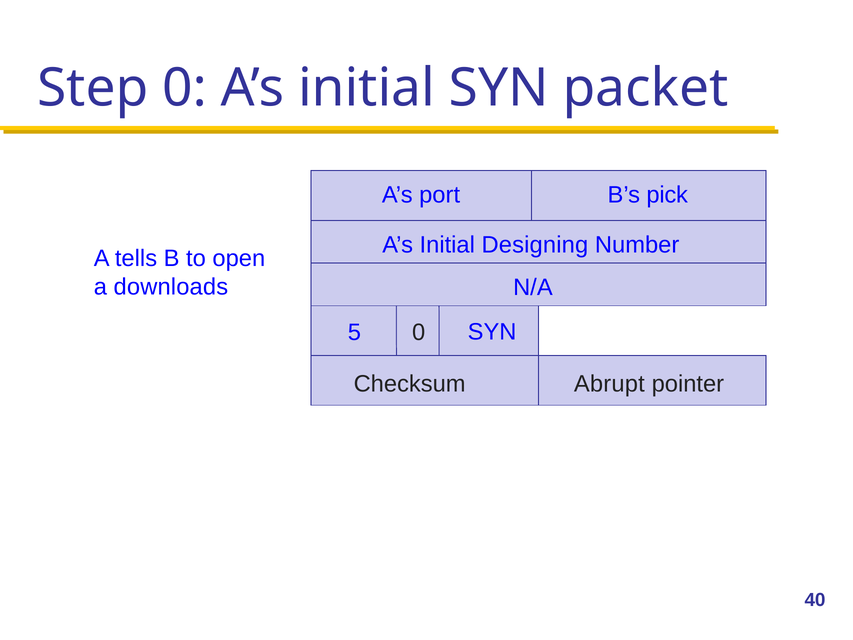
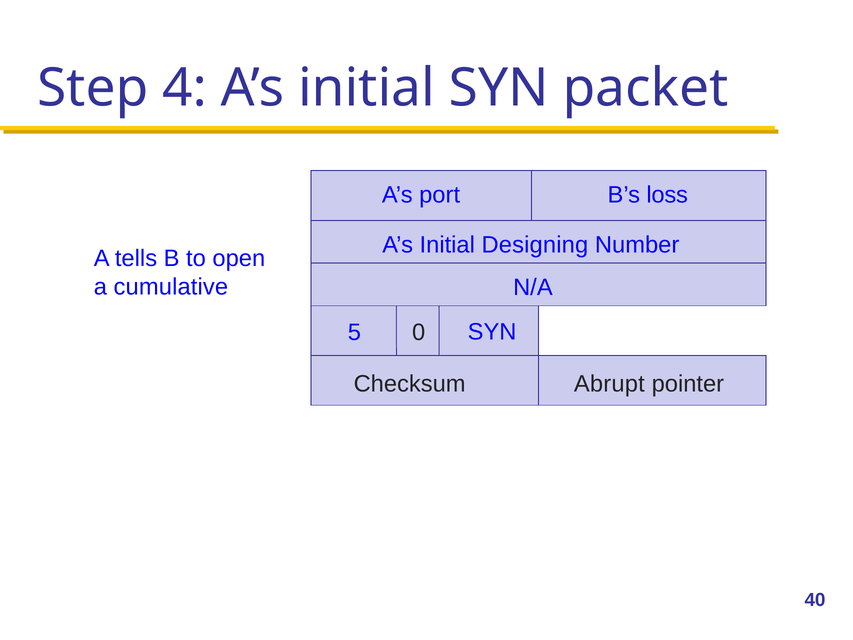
Step 0: 0 -> 4
pick: pick -> loss
downloads: downloads -> cumulative
